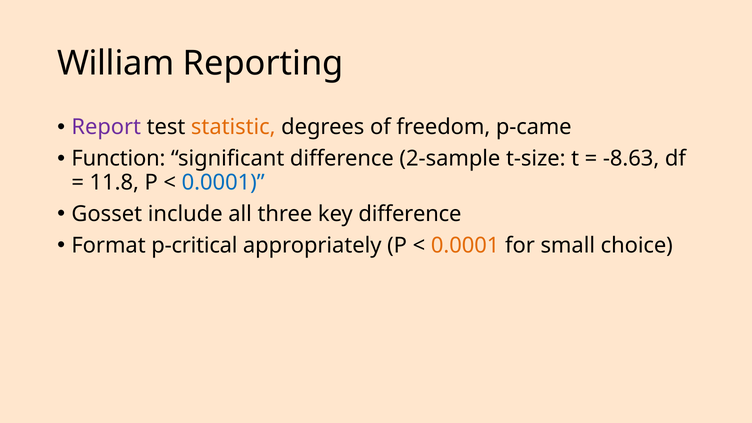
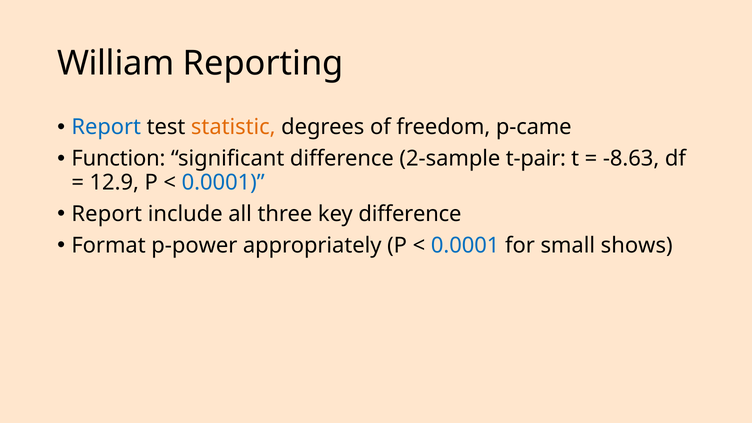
Report at (106, 127) colour: purple -> blue
t-size: t-size -> t-pair
11.8: 11.8 -> 12.9
Gosset at (107, 214): Gosset -> Report
p-critical: p-critical -> p-power
0.0001 at (465, 245) colour: orange -> blue
choice: choice -> shows
